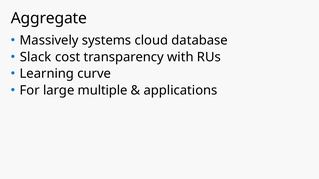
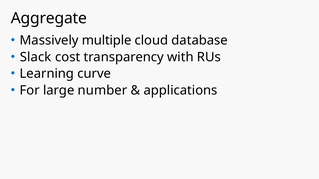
systems: systems -> multiple
multiple: multiple -> number
